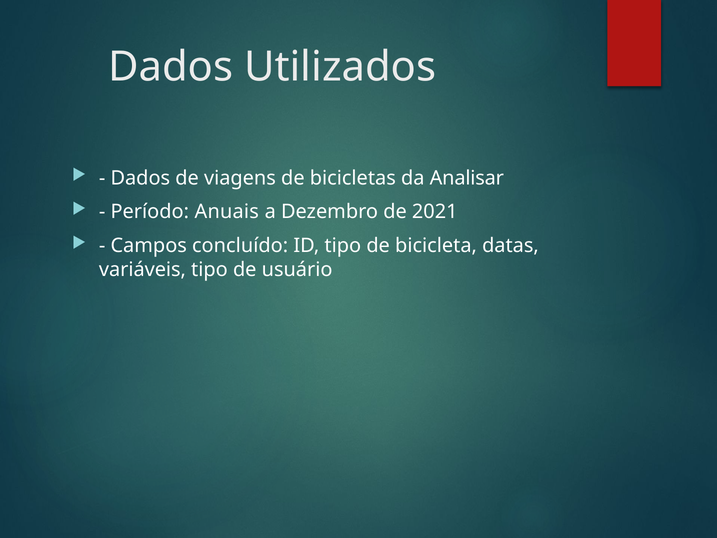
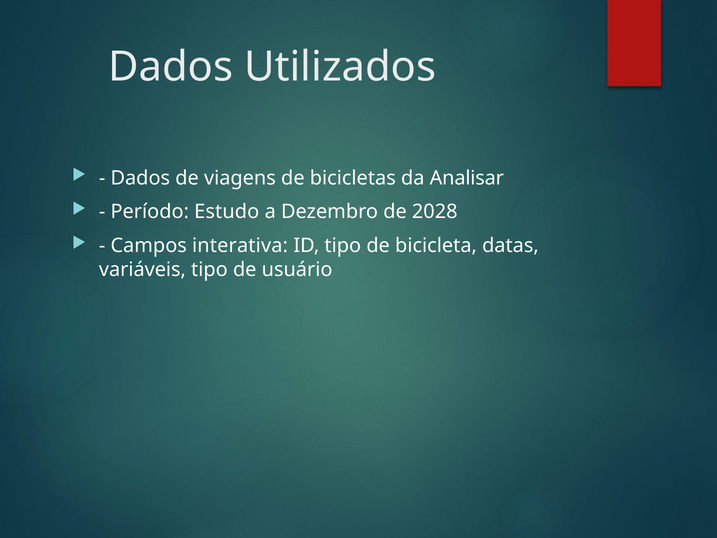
Anuais: Anuais -> Estudo
2021: 2021 -> 2028
concluído: concluído -> interativa
